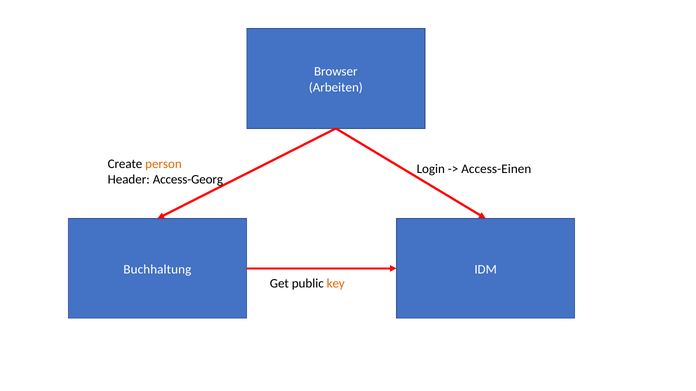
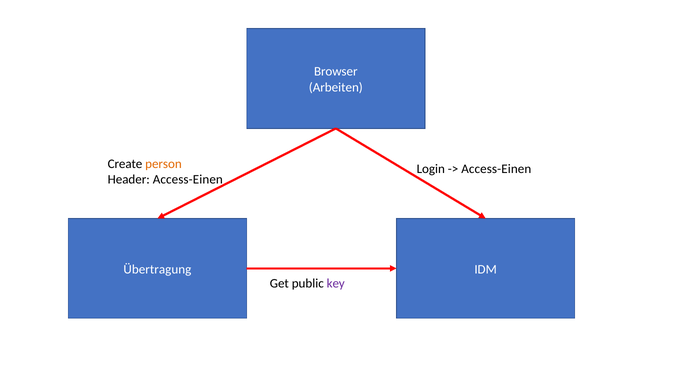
Header Access-Georg: Access-Georg -> Access-Einen
Buchhaltung: Buchhaltung -> Übertragung
key colour: orange -> purple
